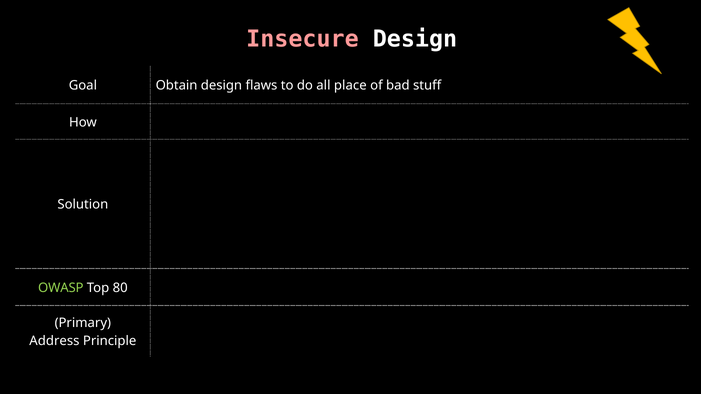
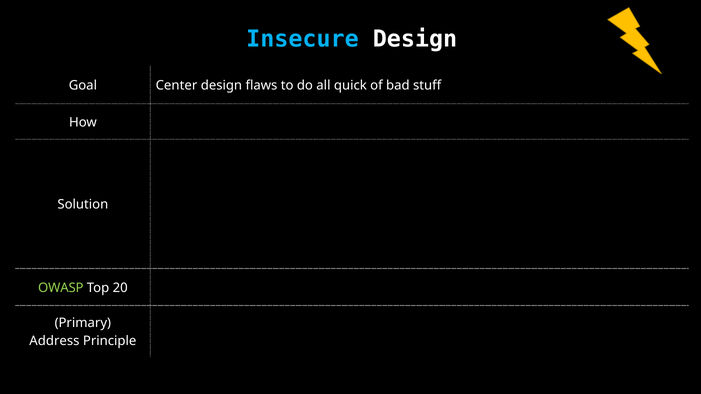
Insecure colour: pink -> light blue
Obtain: Obtain -> Center
place: place -> quick
80: 80 -> 20
